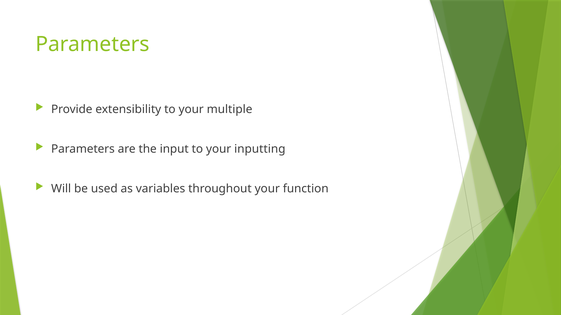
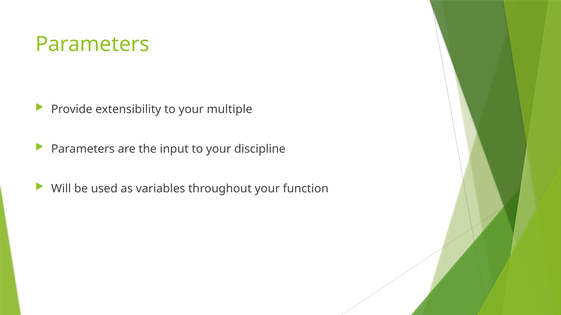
inputting: inputting -> discipline
